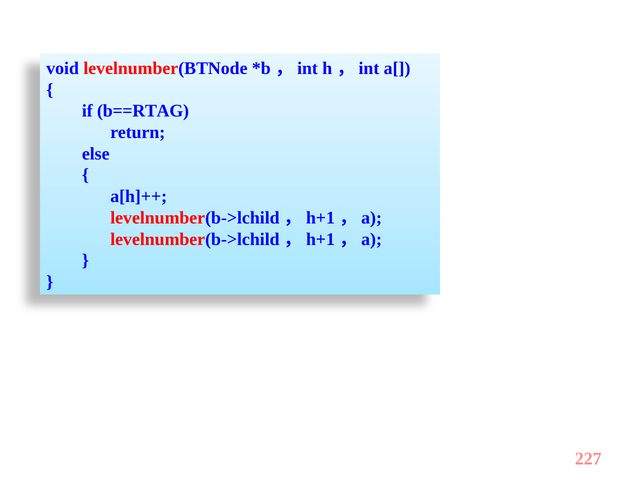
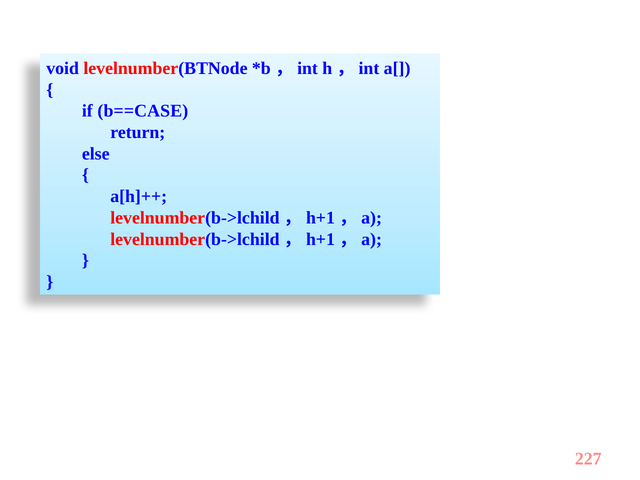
b==RTAG: b==RTAG -> b==CASE
